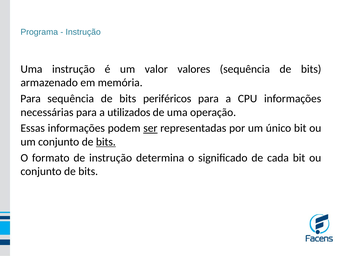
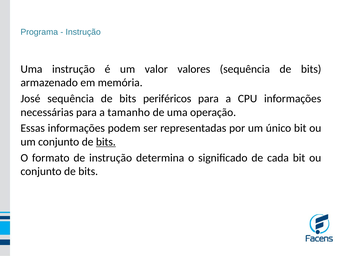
Para at (31, 99): Para -> José
utilizados: utilizados -> tamanho
ser underline: present -> none
